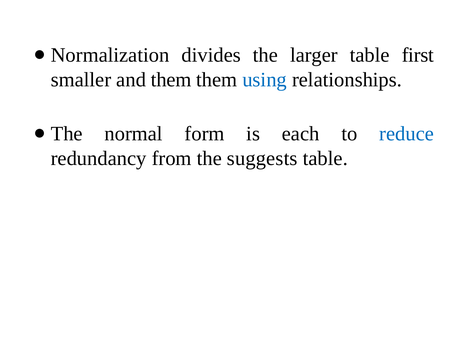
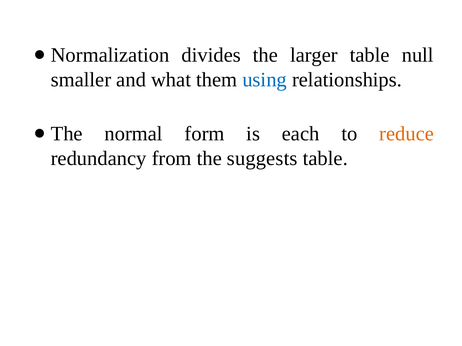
first: first -> null
and them: them -> what
reduce colour: blue -> orange
